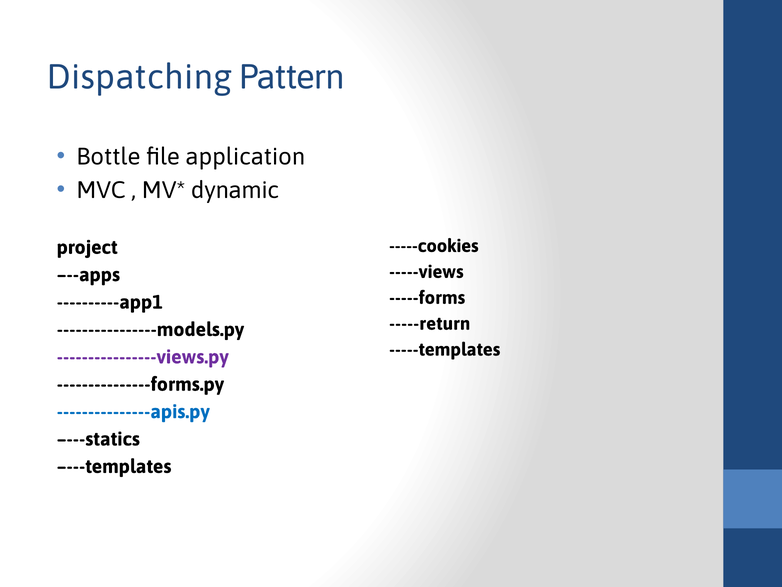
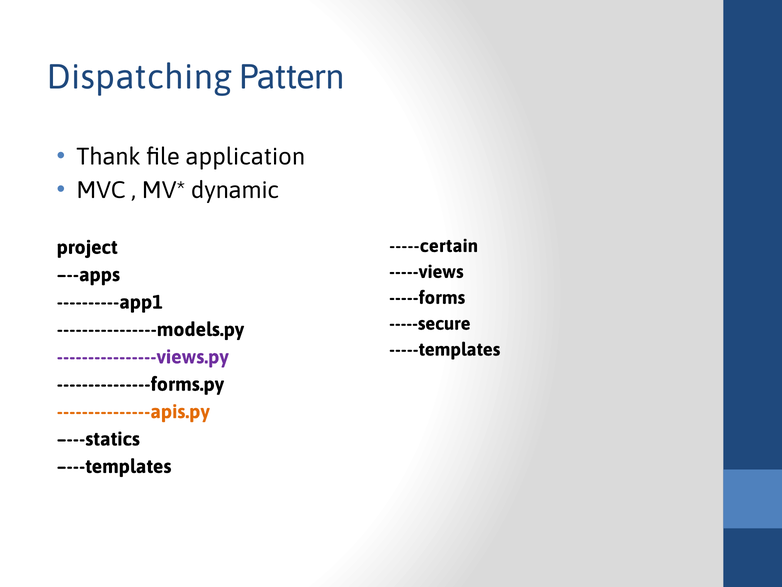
Bottle: Bottle -> Thank
-----cookies: -----cookies -> -----certain
-----return: -----return -> -----secure
---------------apis.py colour: blue -> orange
